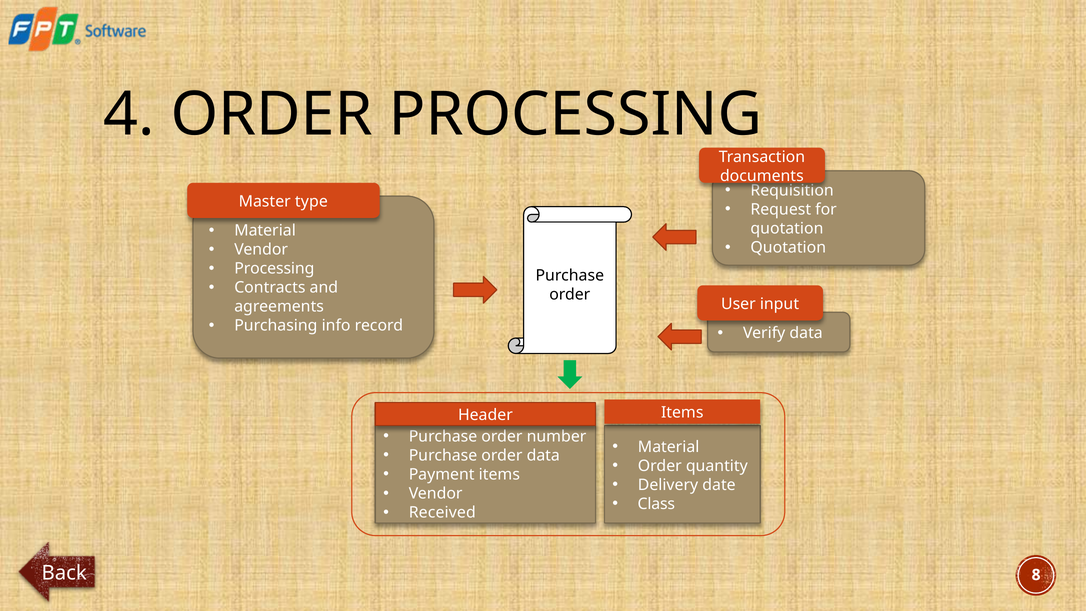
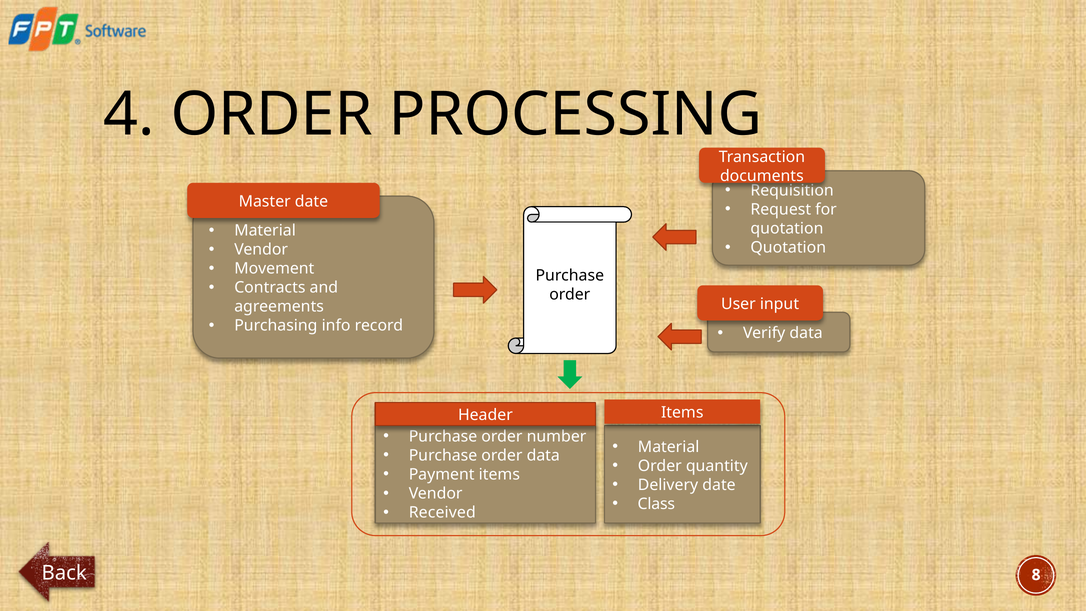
Master type: type -> date
Processing at (274, 269): Processing -> Movement
